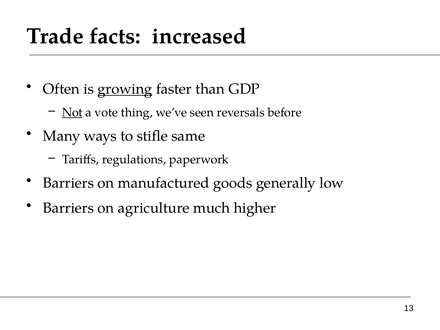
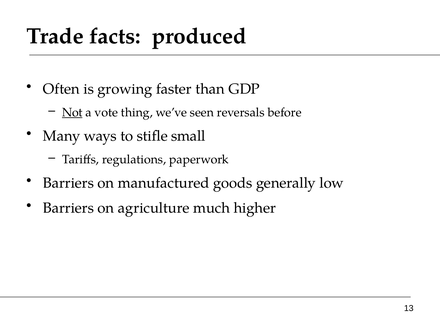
increased: increased -> produced
growing underline: present -> none
same: same -> small
